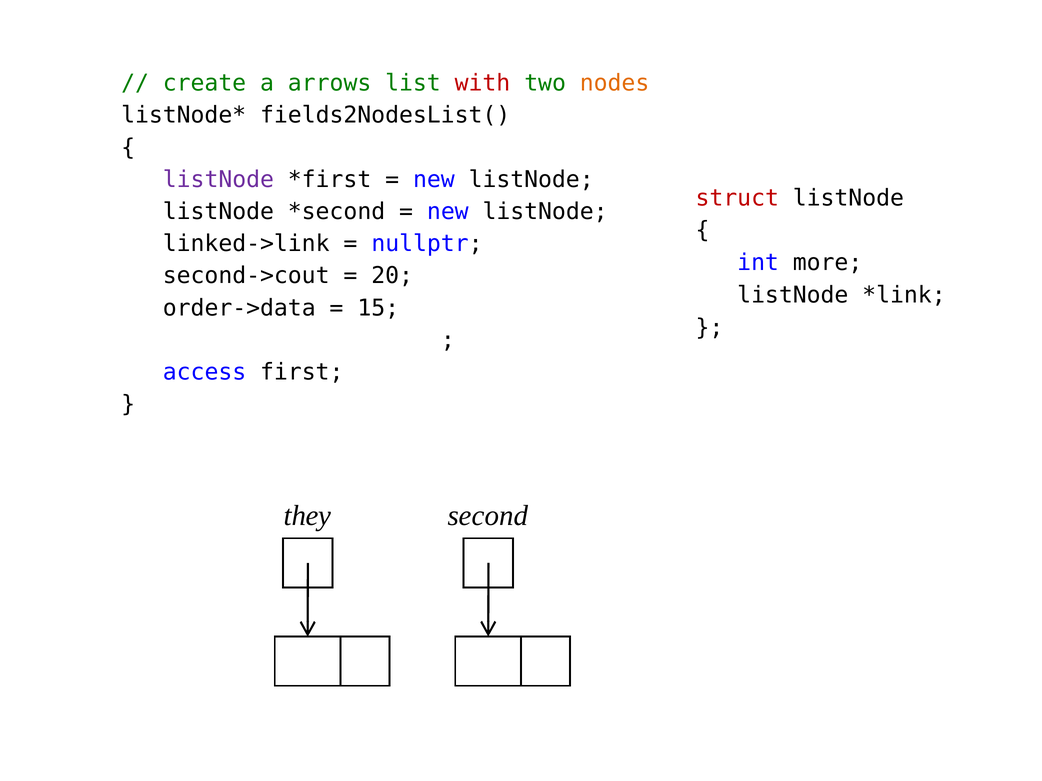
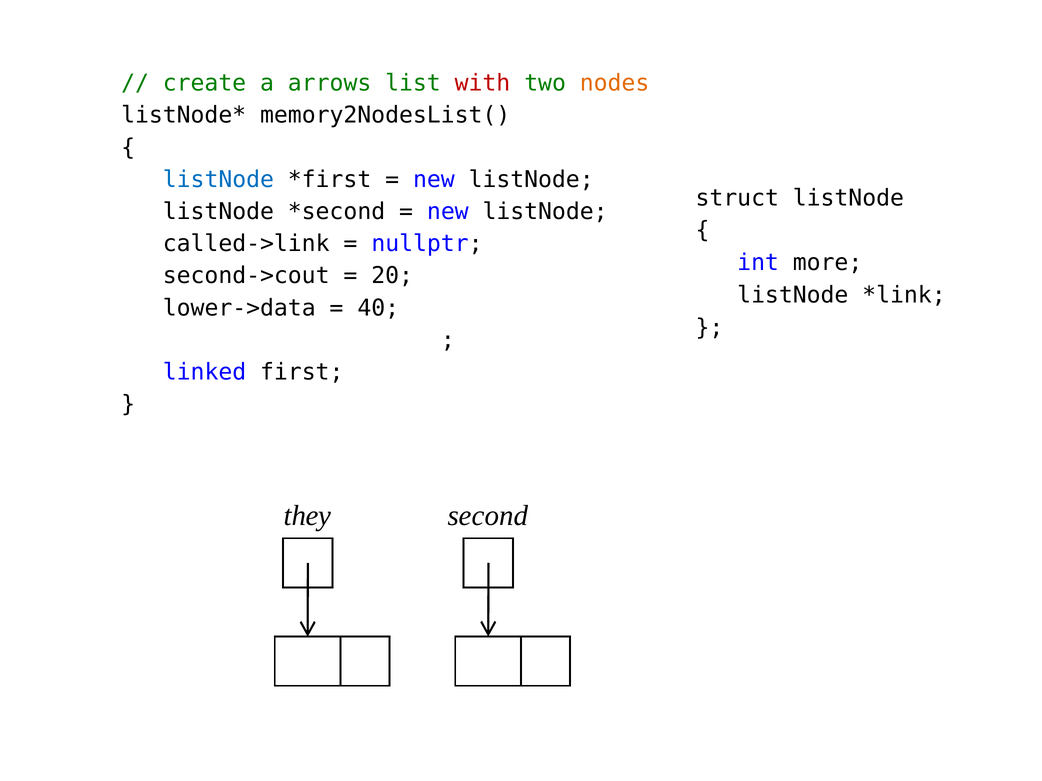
fields2NodesList(: fields2NodesList( -> memory2NodesList(
listNode at (218, 180) colour: purple -> blue
struct colour: red -> black
linked->link: linked->link -> called->link
order->data: order->data -> lower->data
15: 15 -> 40
access: access -> linked
